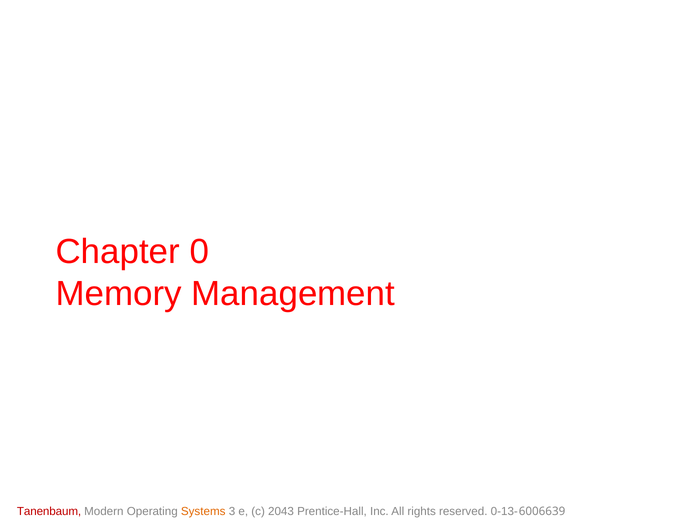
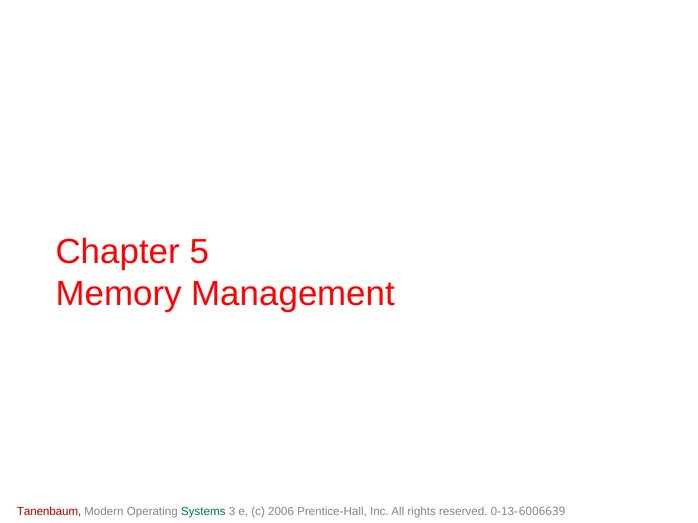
0: 0 -> 5
Systems colour: orange -> green
2043: 2043 -> 2006
